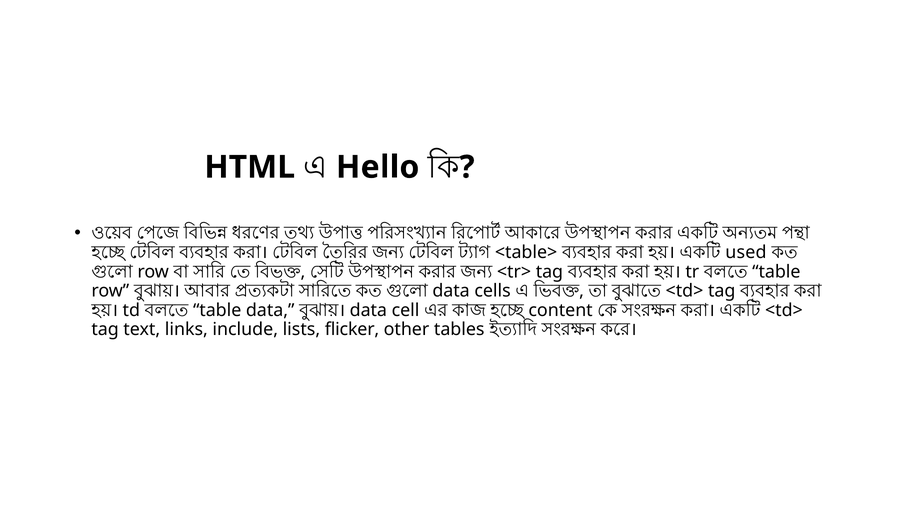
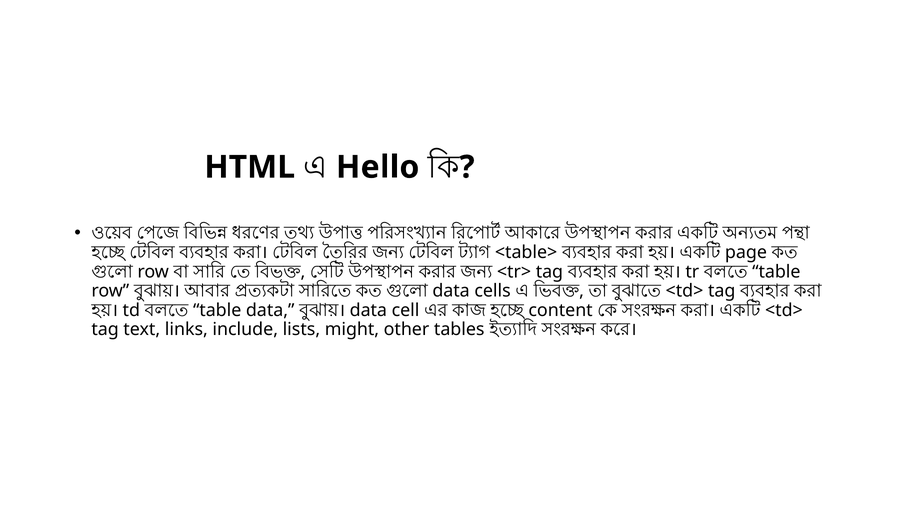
used: used -> page
flicker: flicker -> might
